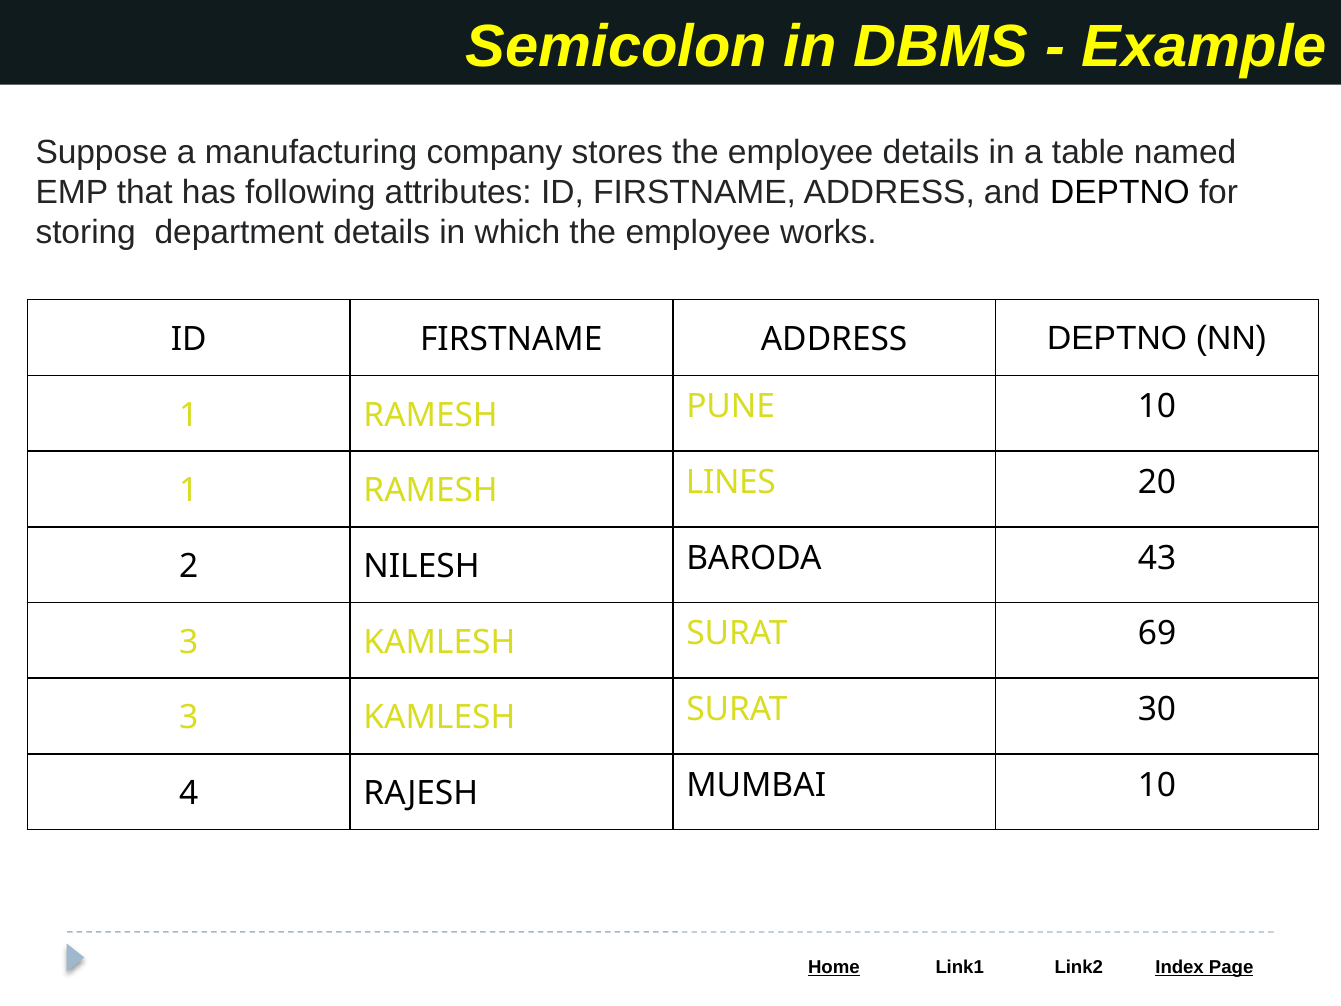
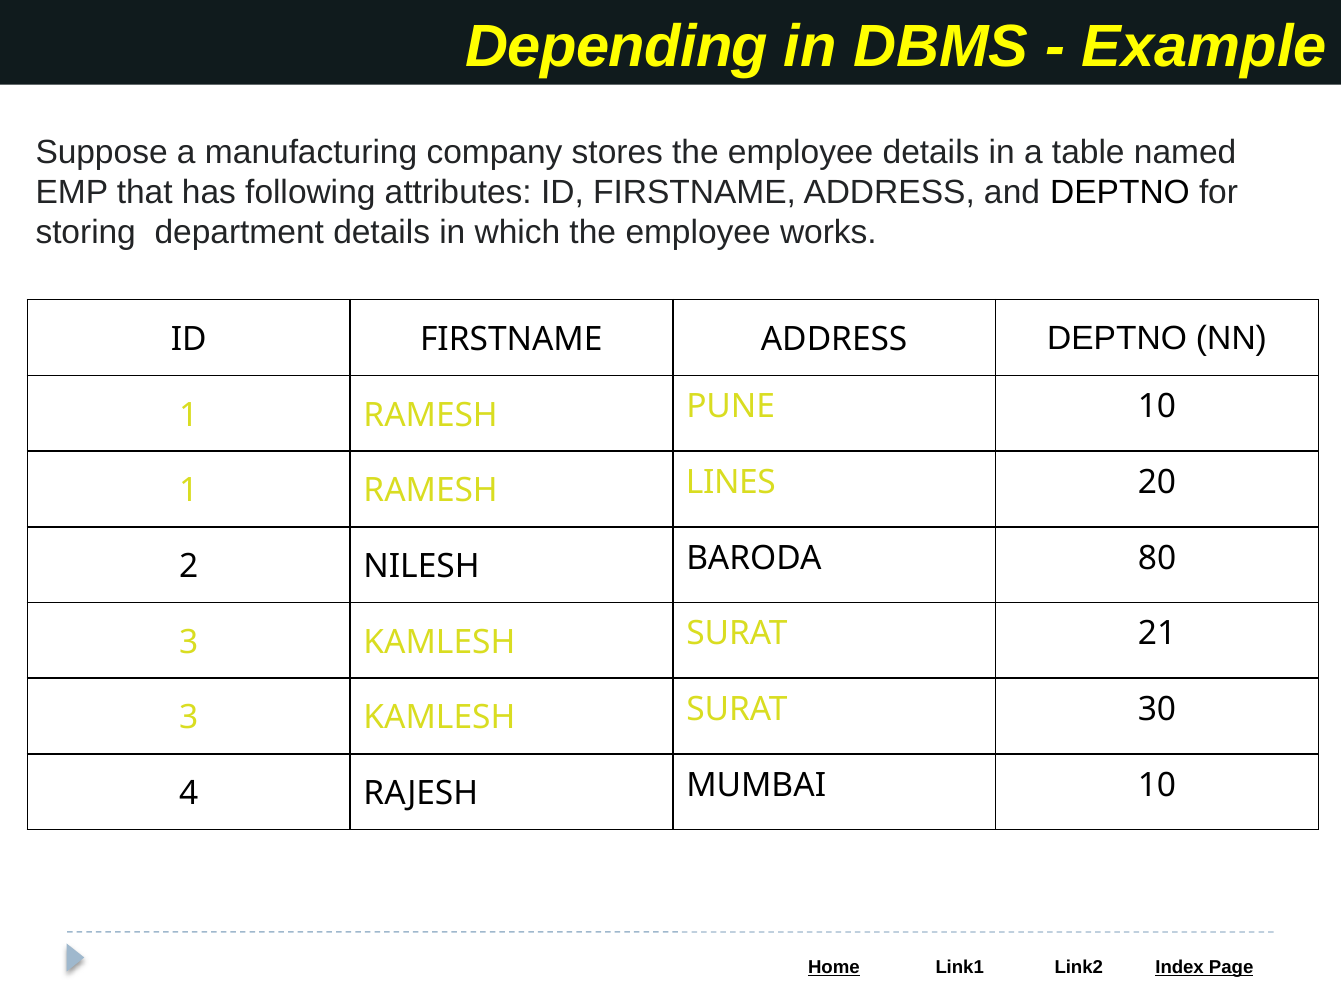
Semicolon: Semicolon -> Depending
43: 43 -> 80
69: 69 -> 21
